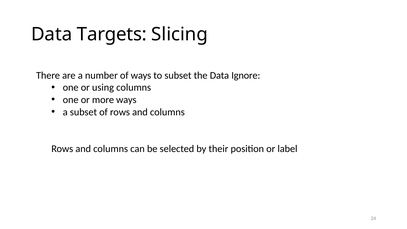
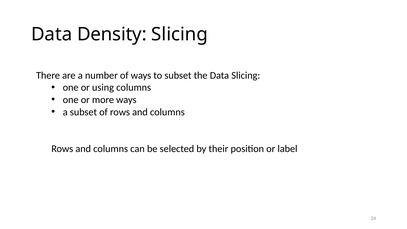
Targets: Targets -> Density
Data Ignore: Ignore -> Slicing
